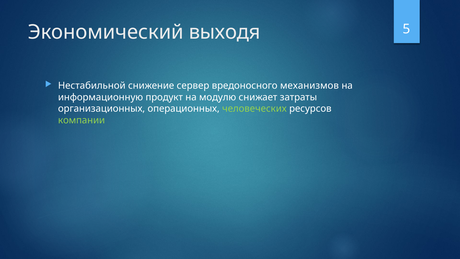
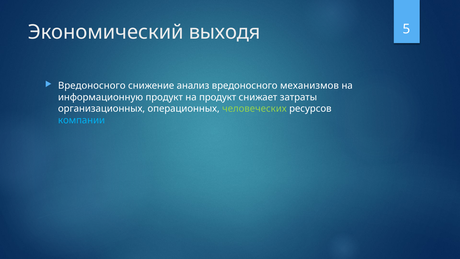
Нестабильной at (92, 86): Нестабильной -> Вредоносного
сервер: сервер -> анализ
на модулю: модулю -> продукт
компании colour: light green -> light blue
